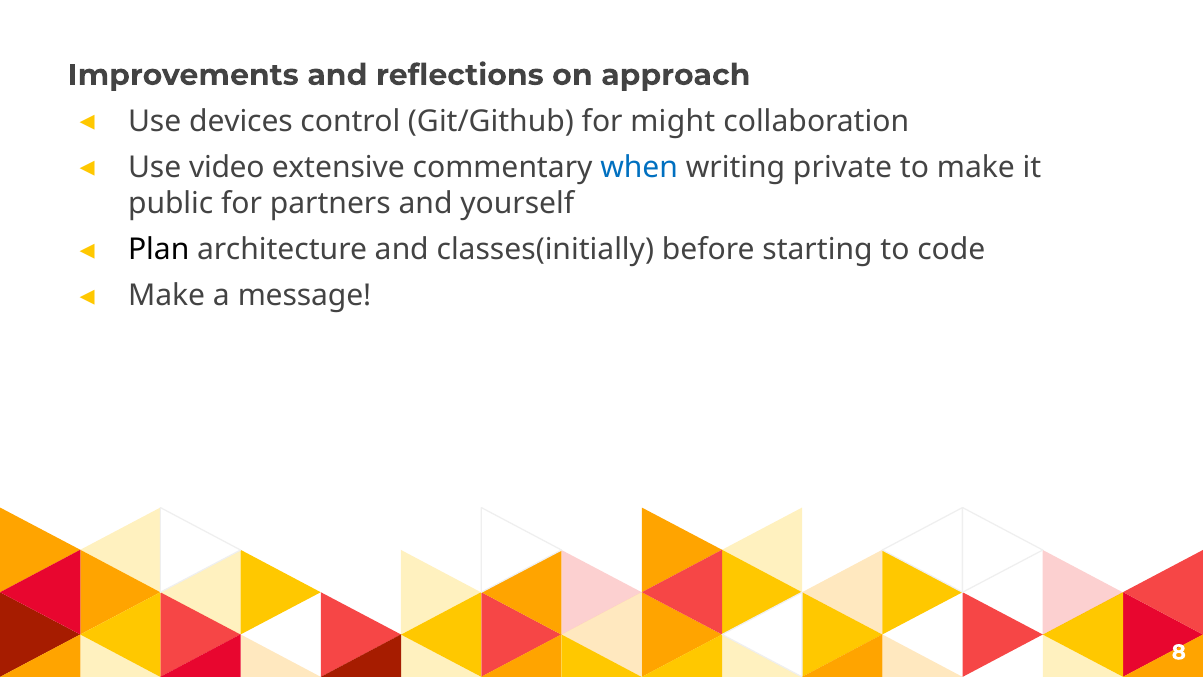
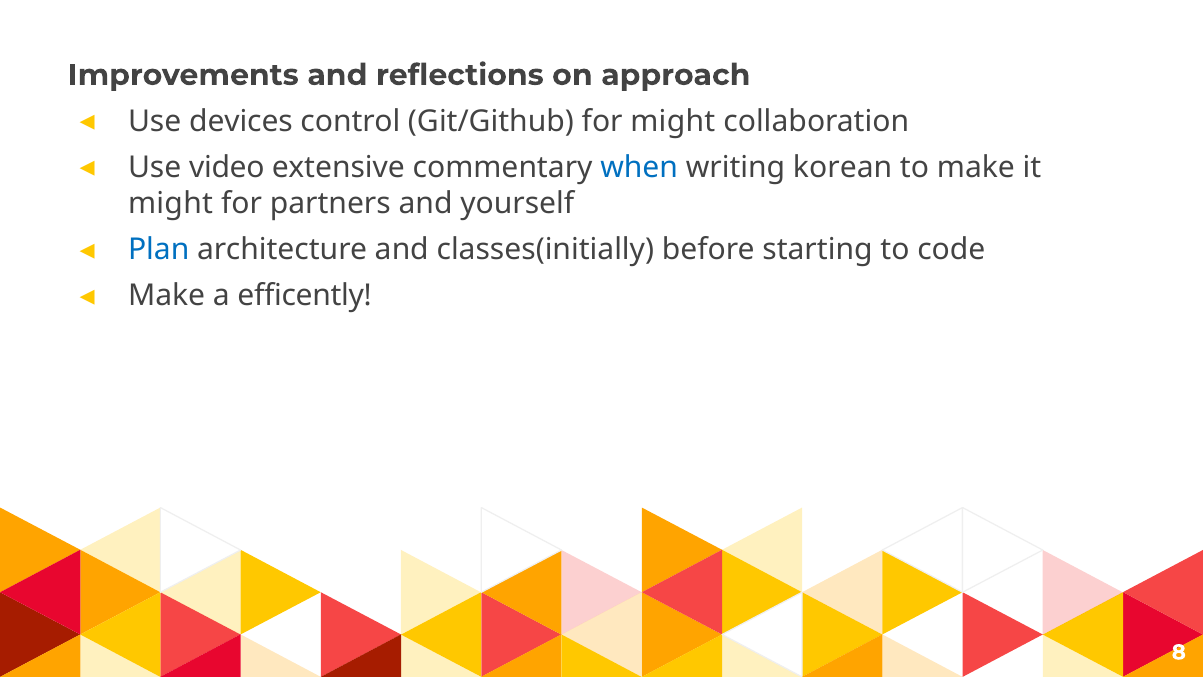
private: private -> korean
public at (171, 203): public -> might
Plan colour: black -> blue
message: message -> efficently
